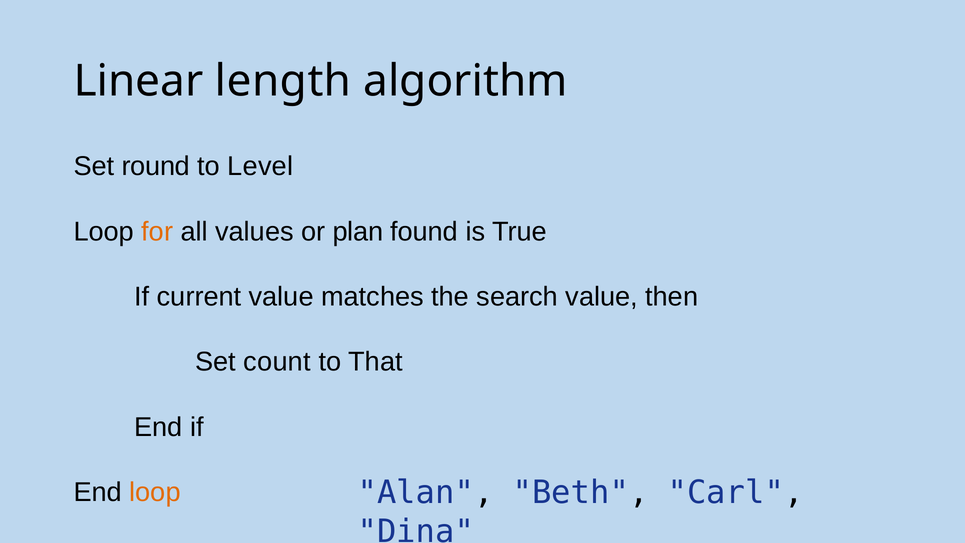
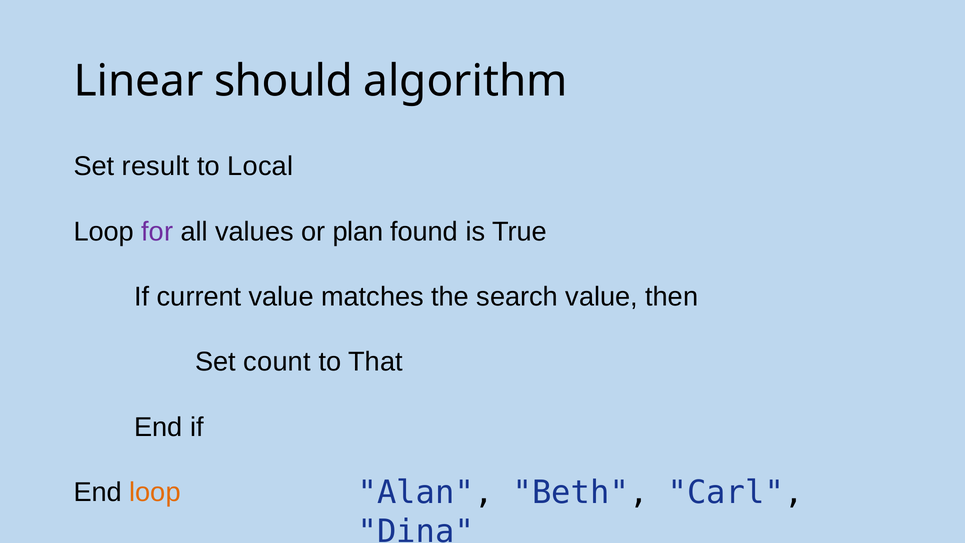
length: length -> should
round: round -> result
Level: Level -> Local
for colour: orange -> purple
